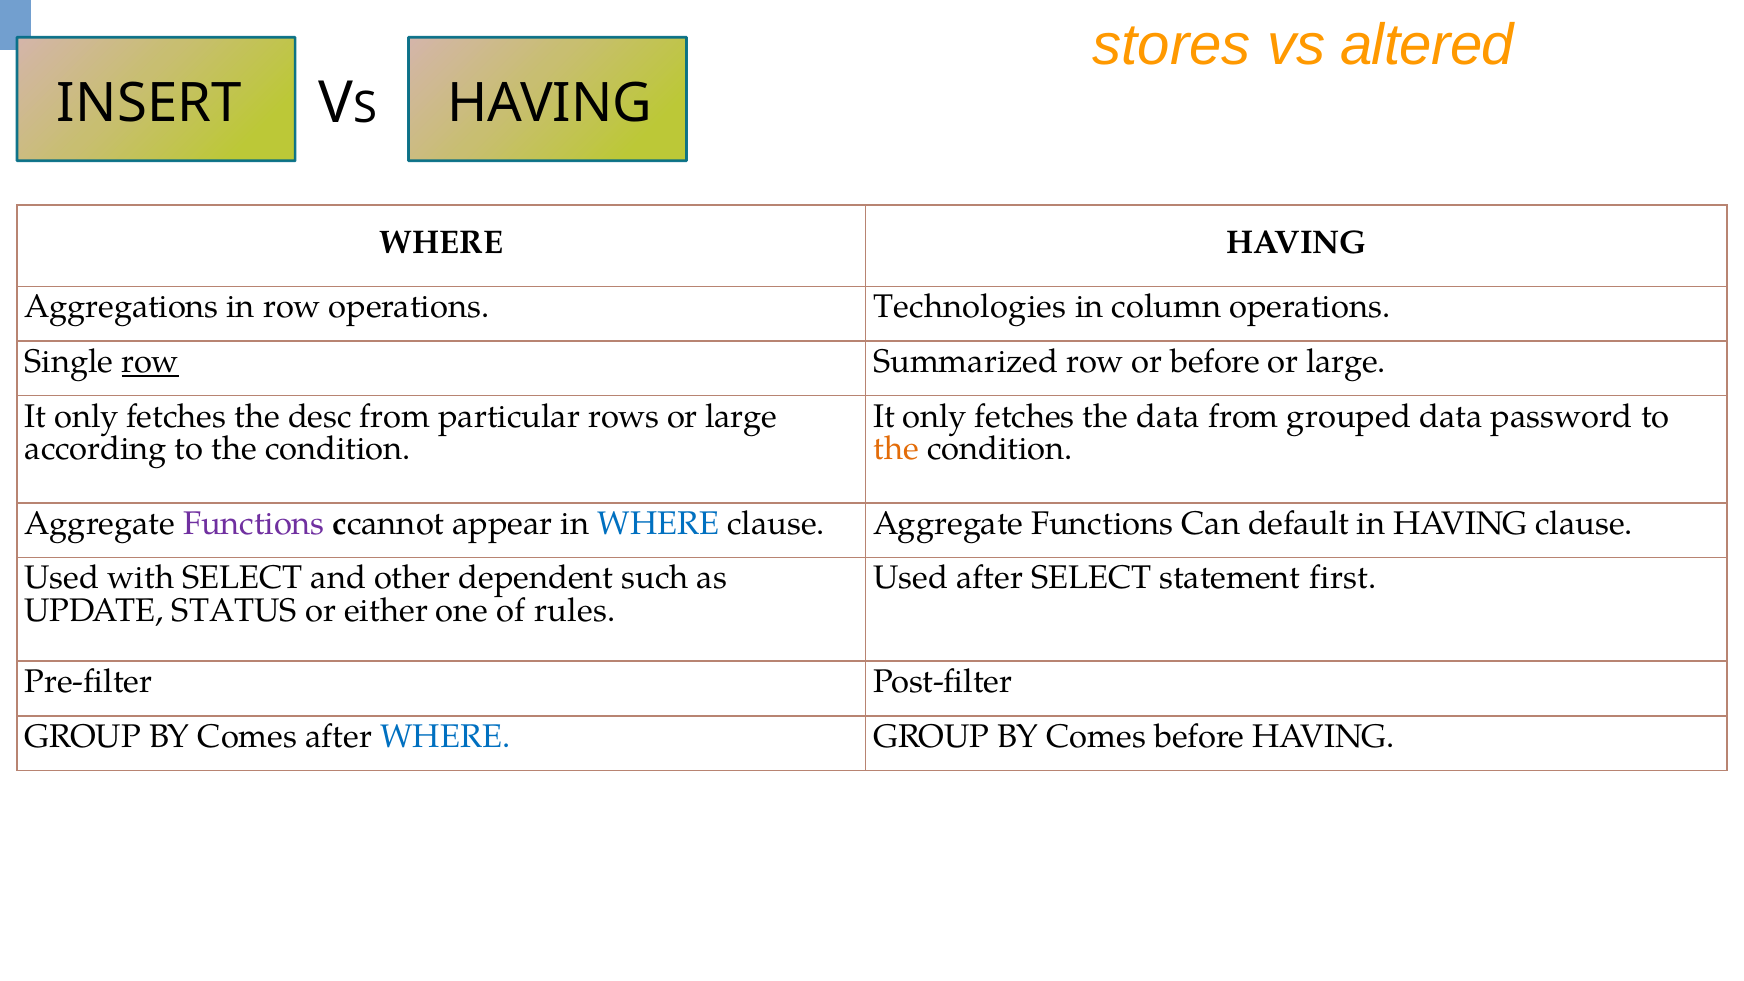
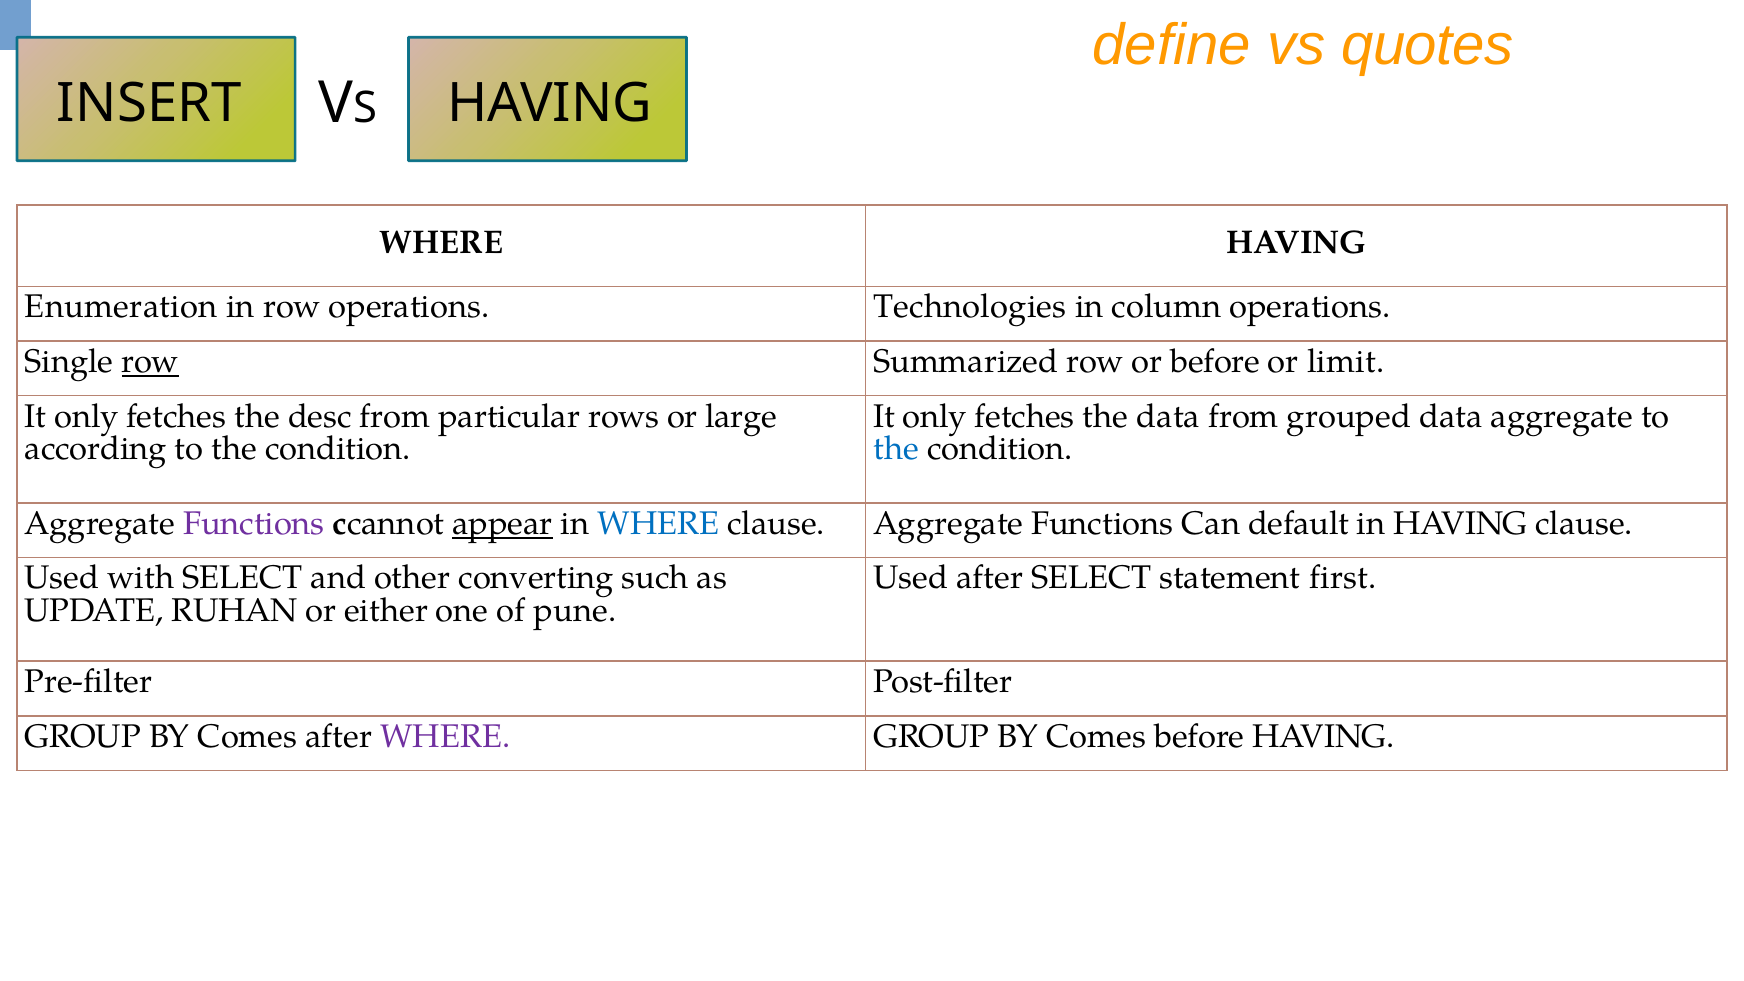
stores: stores -> define
altered: altered -> quotes
Aggregations: Aggregations -> Enumeration
large at (1346, 362): large -> limit
data password: password -> aggregate
the at (896, 449) colour: orange -> blue
appear underline: none -> present
dependent: dependent -> converting
STATUS: STATUS -> RUHAN
rules: rules -> pune
WHERE at (445, 736) colour: blue -> purple
